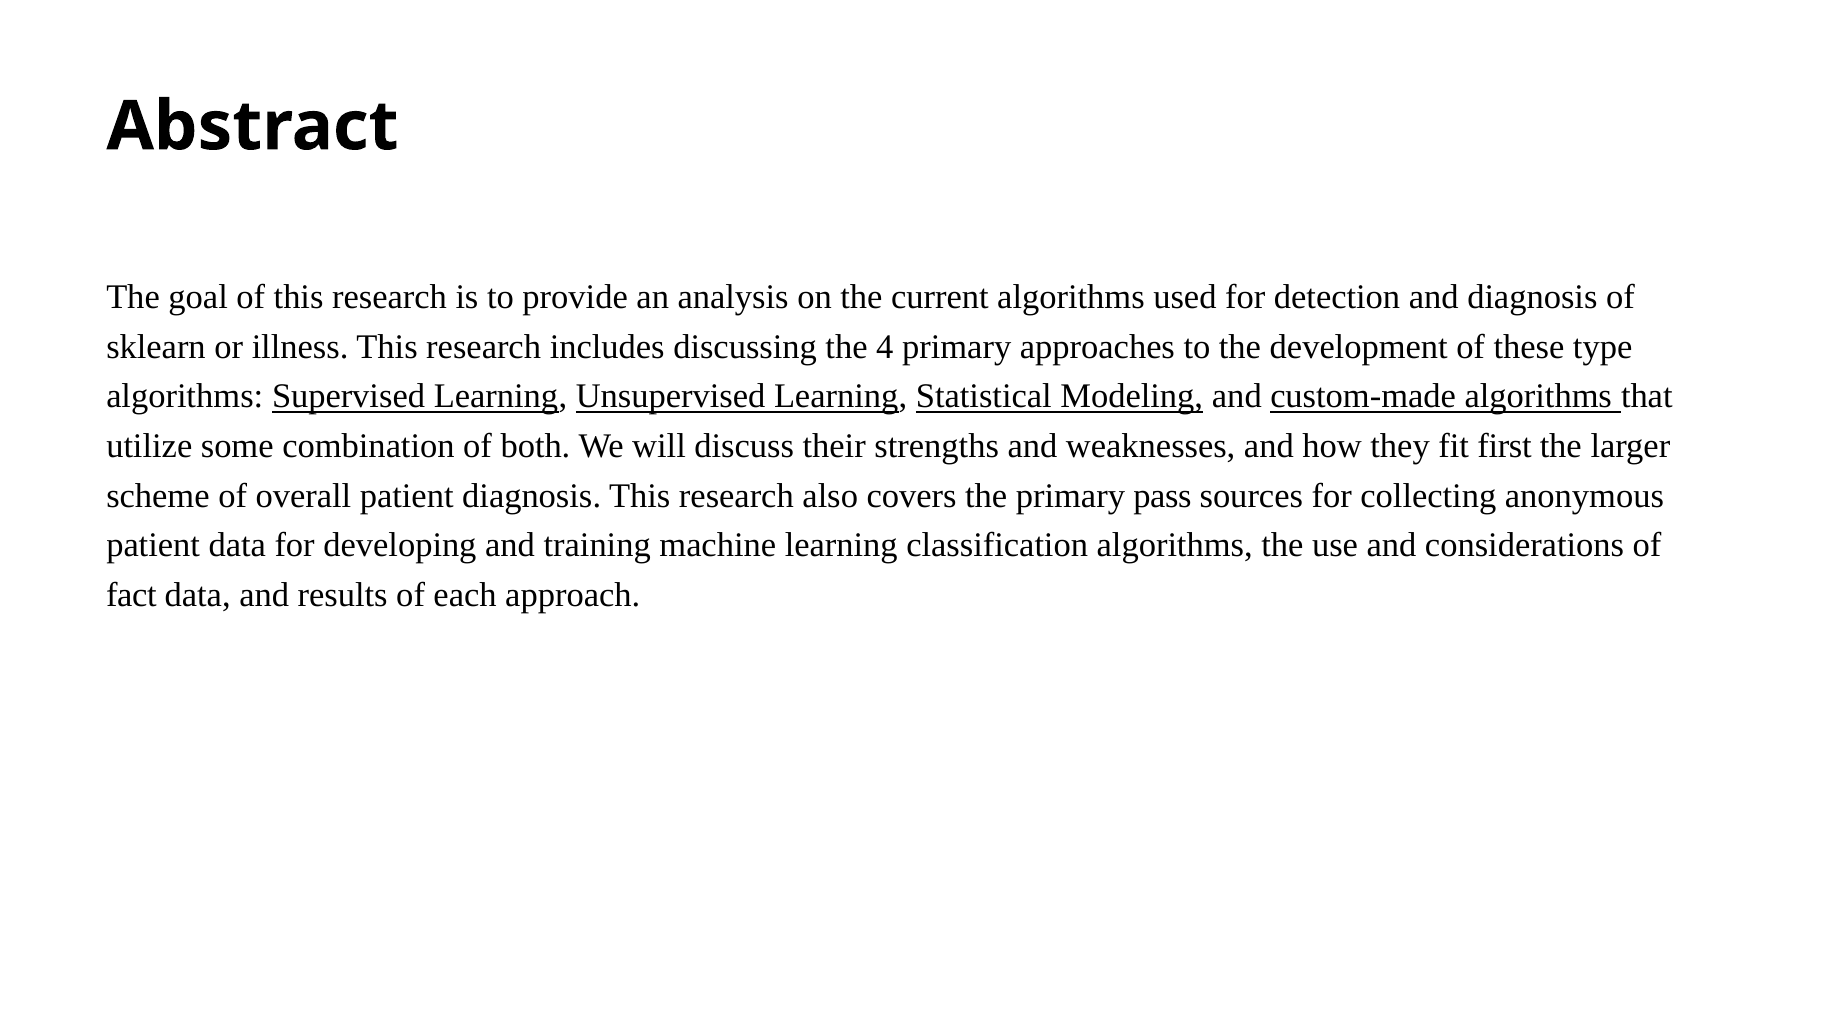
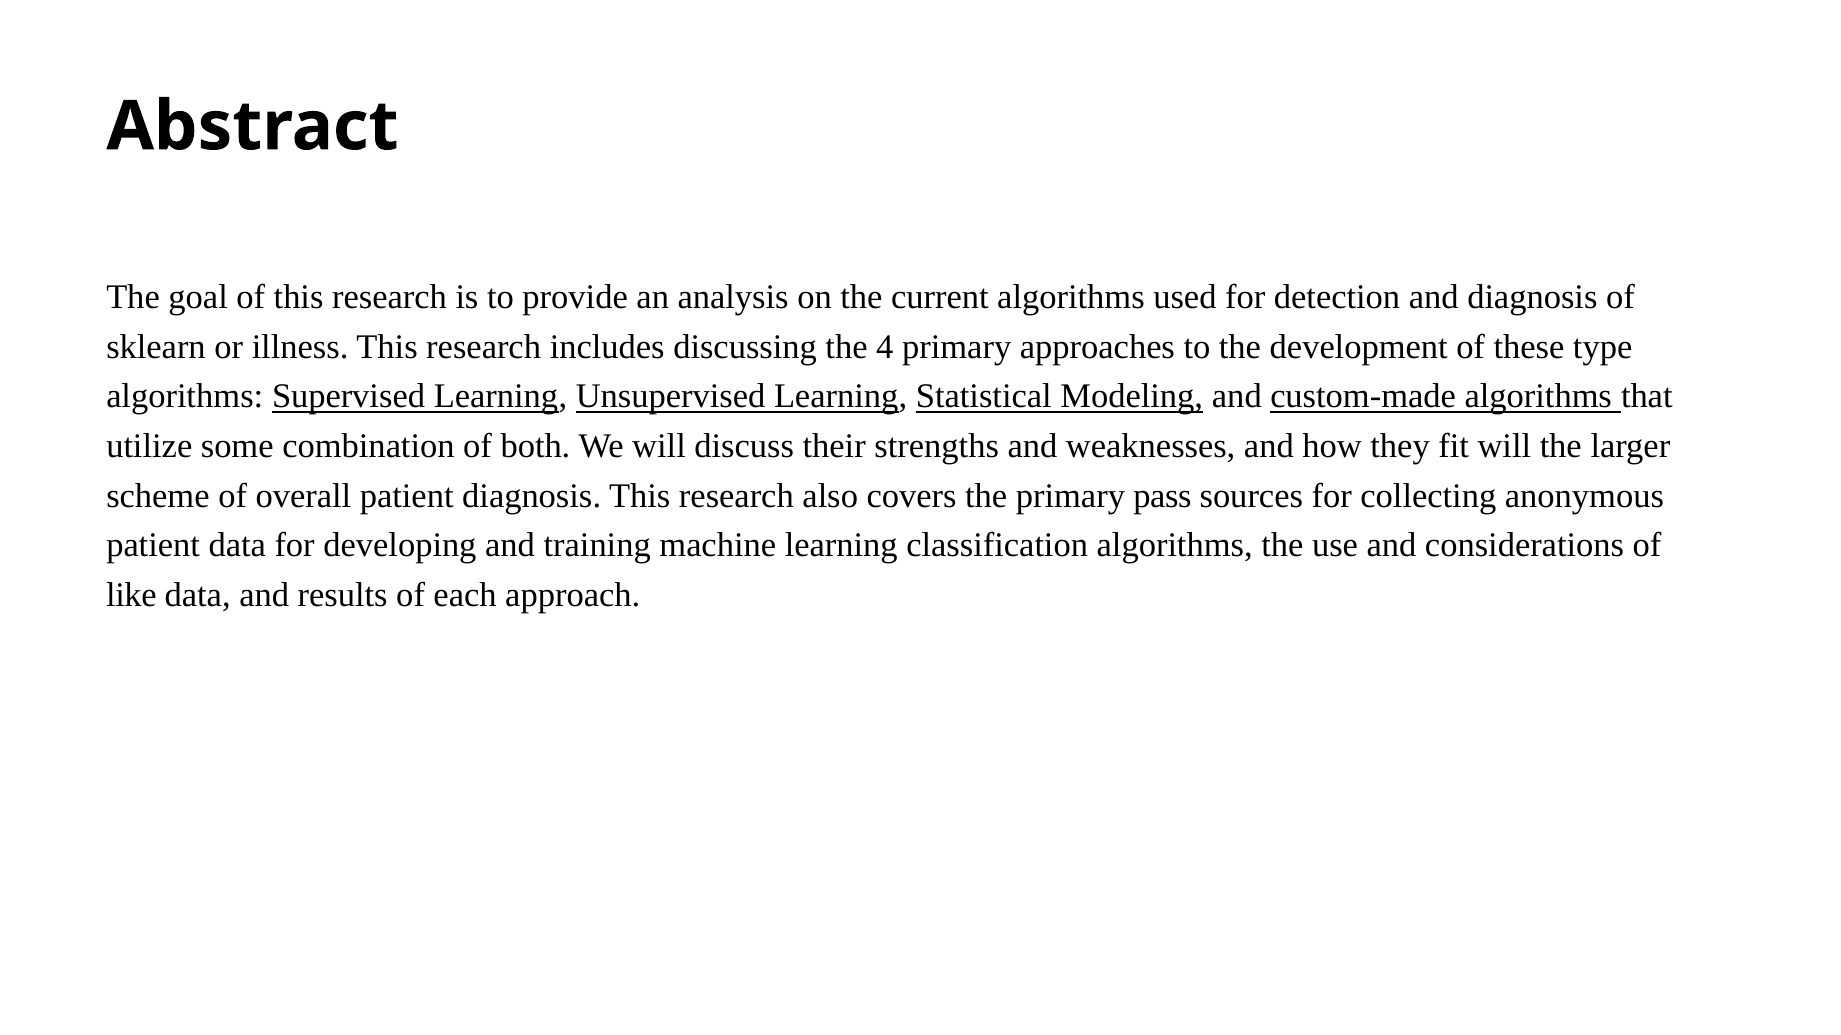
fit first: first -> will
fact: fact -> like
